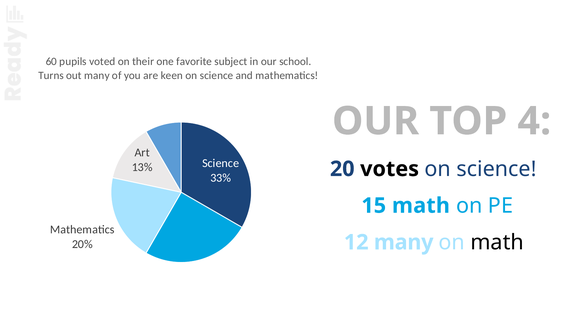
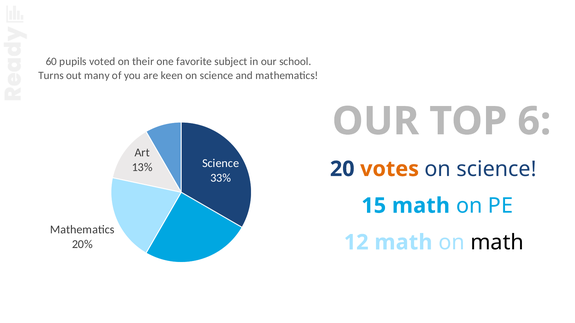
4: 4 -> 6
votes colour: black -> orange
12 many: many -> math
